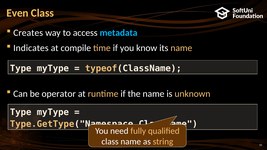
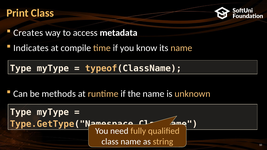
Even: Even -> Print
metadata colour: light blue -> white
operator: operator -> methods
